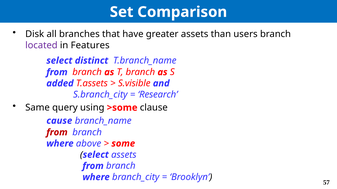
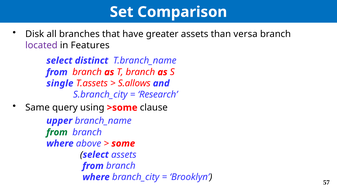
users: users -> versa
added: added -> single
S.visible: S.visible -> S.allows
cause: cause -> upper
from at (57, 133) colour: red -> green
